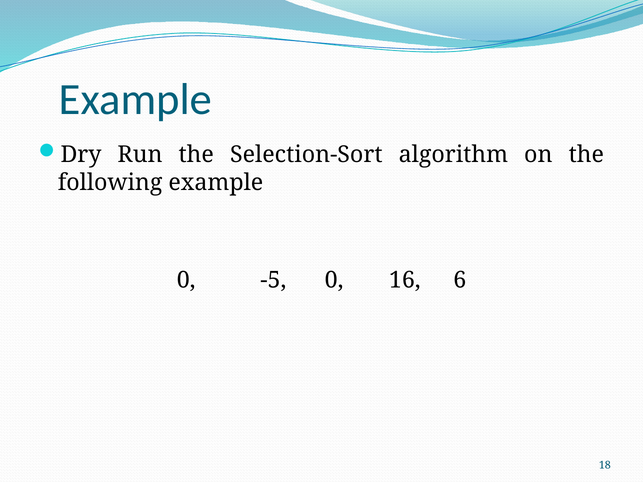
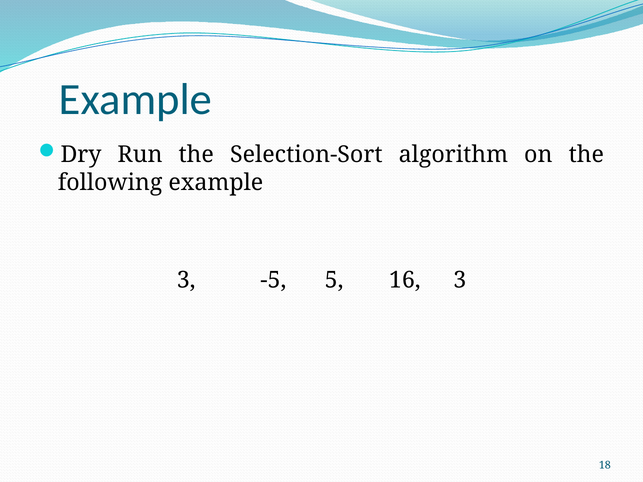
0 at (186, 280): 0 -> 3
-5 0: 0 -> 5
16 6: 6 -> 3
